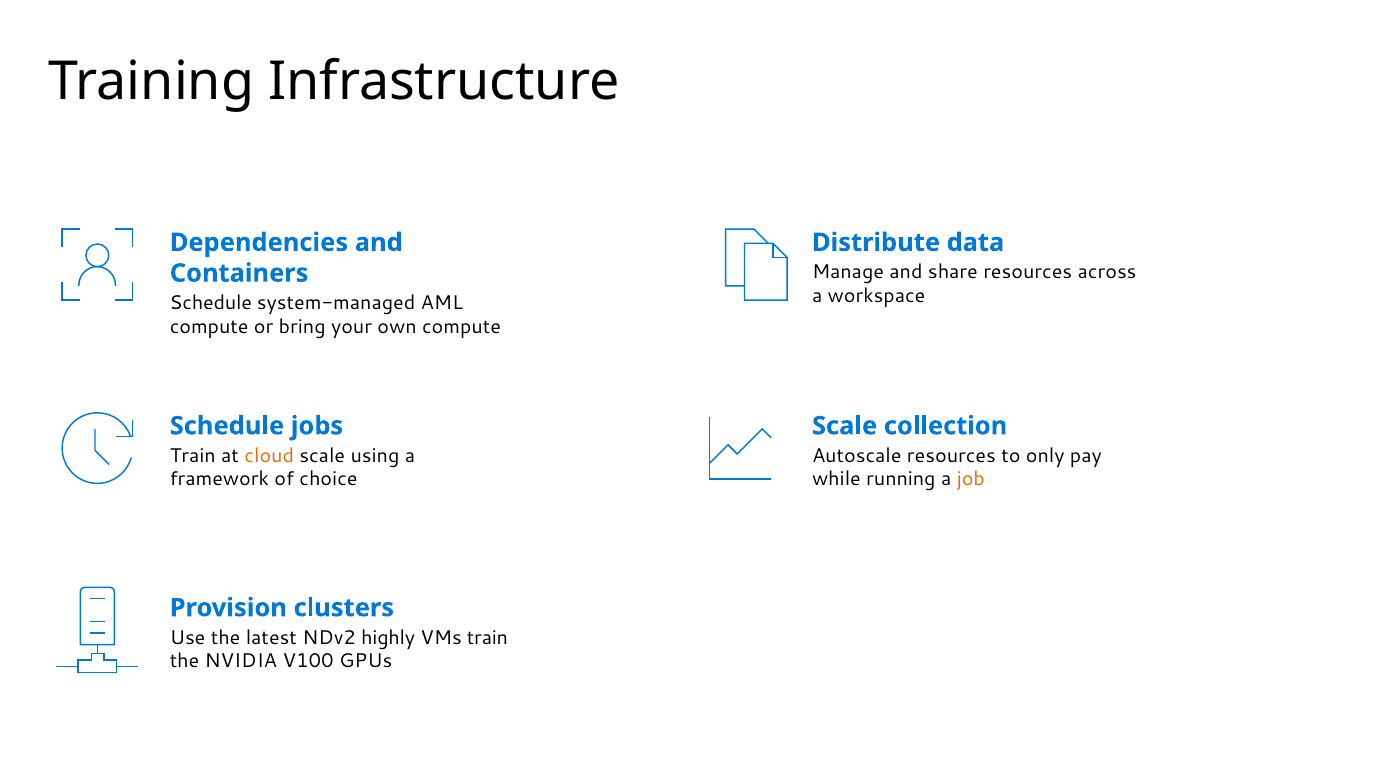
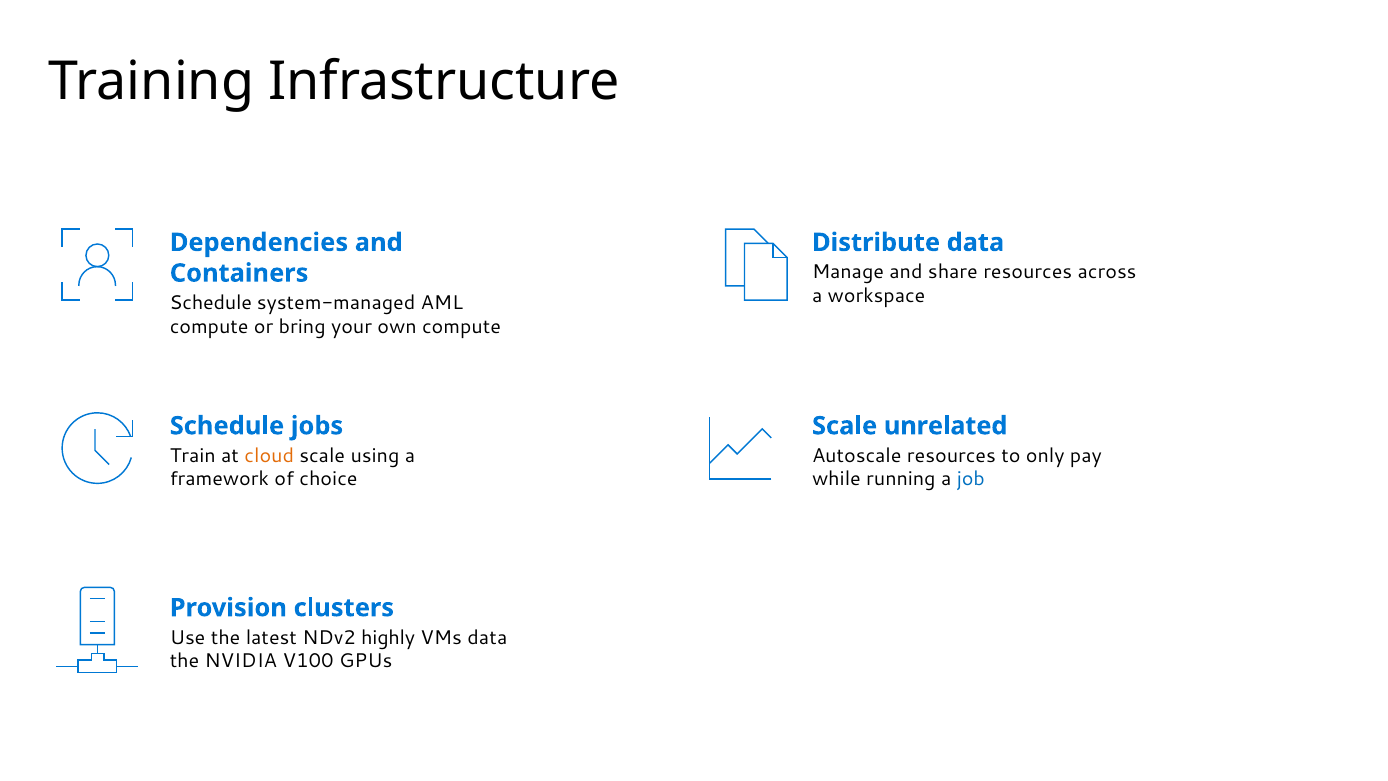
collection: collection -> unrelated
job colour: orange -> blue
VMs train: train -> data
